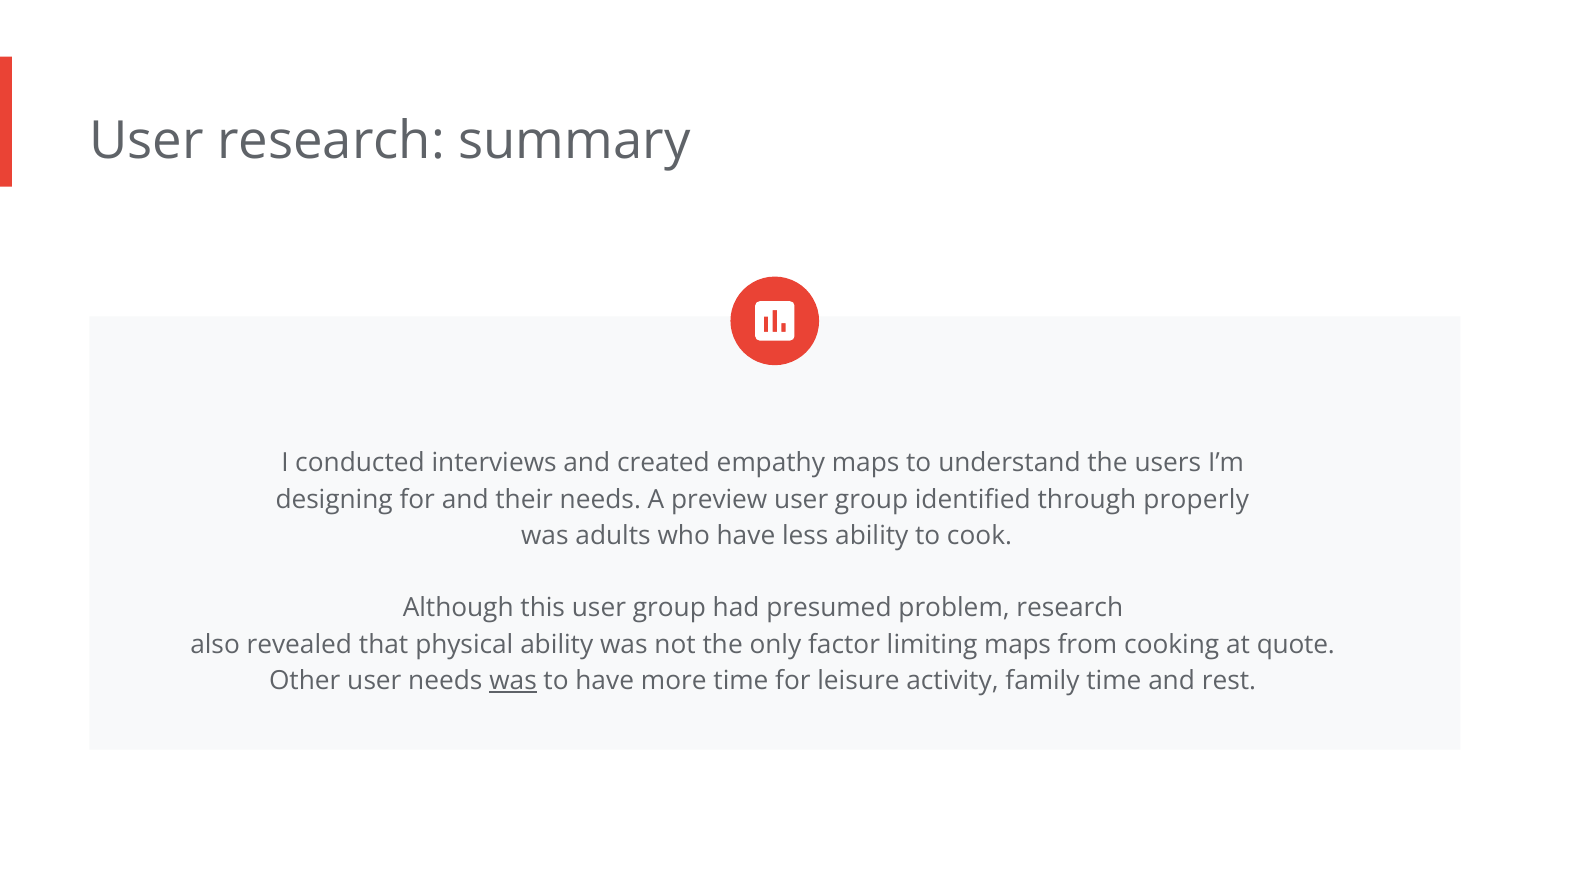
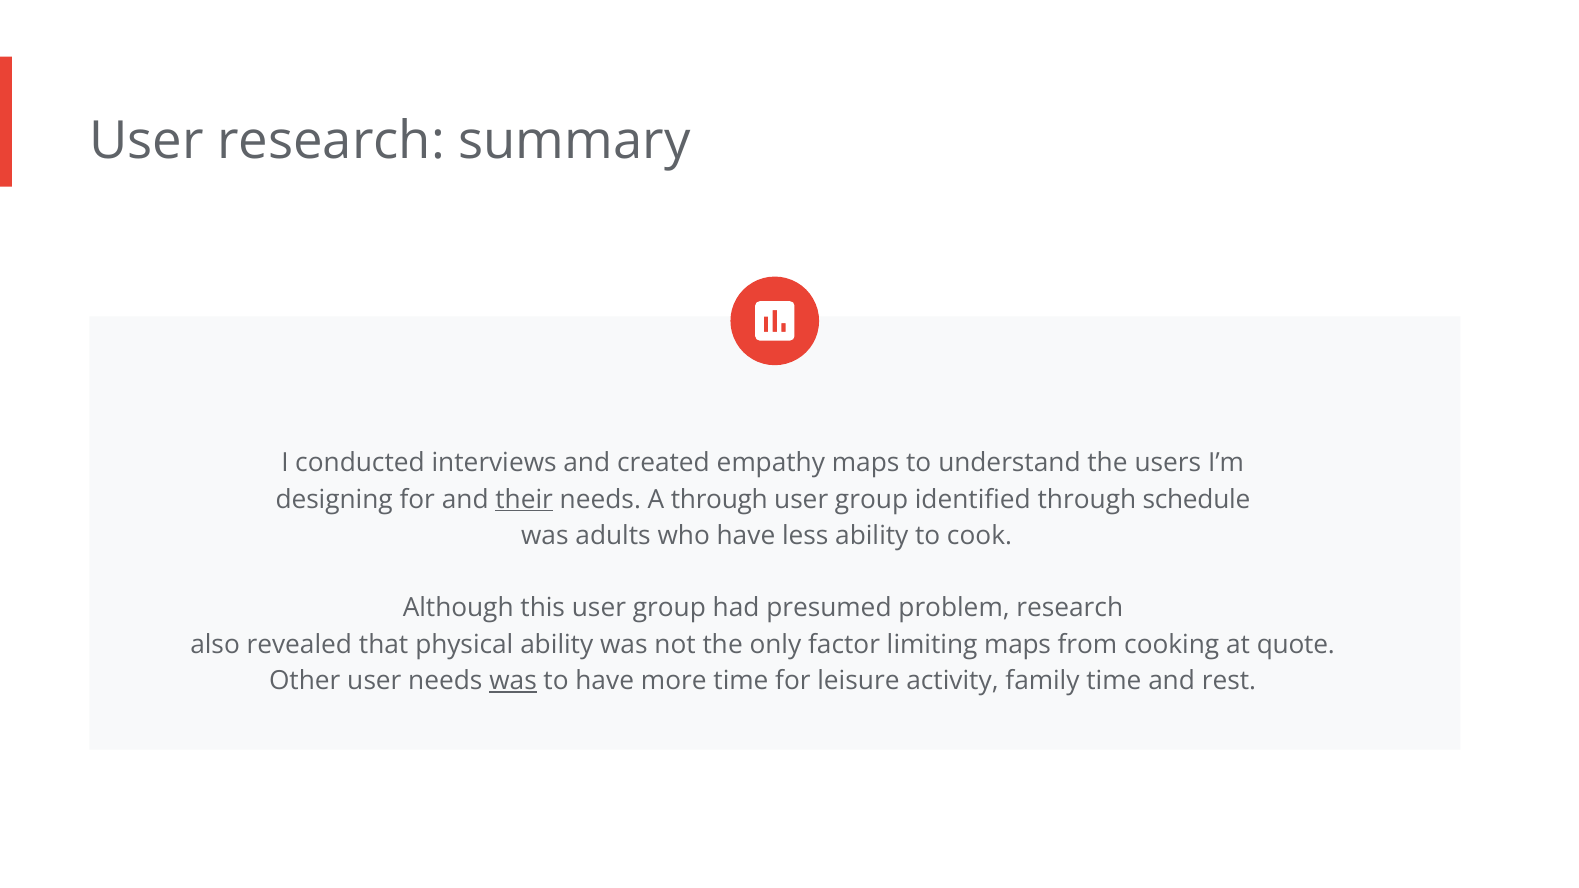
their underline: none -> present
A preview: preview -> through
properly: properly -> schedule
